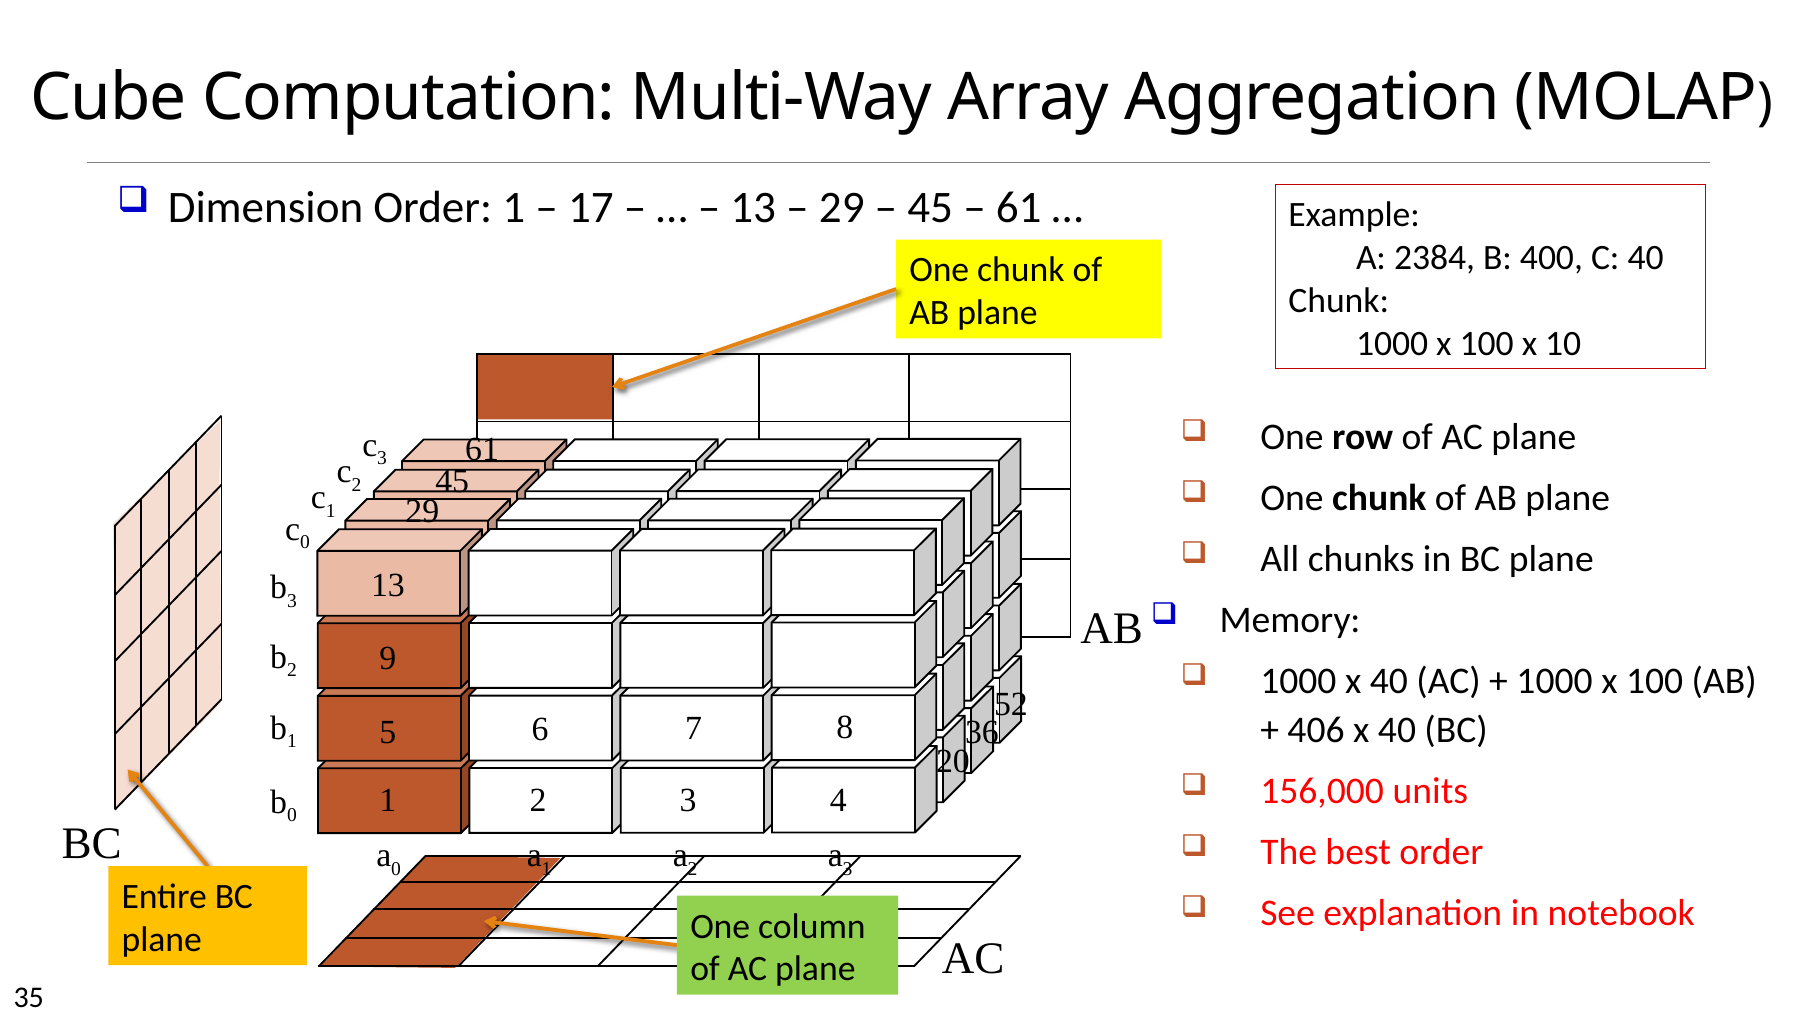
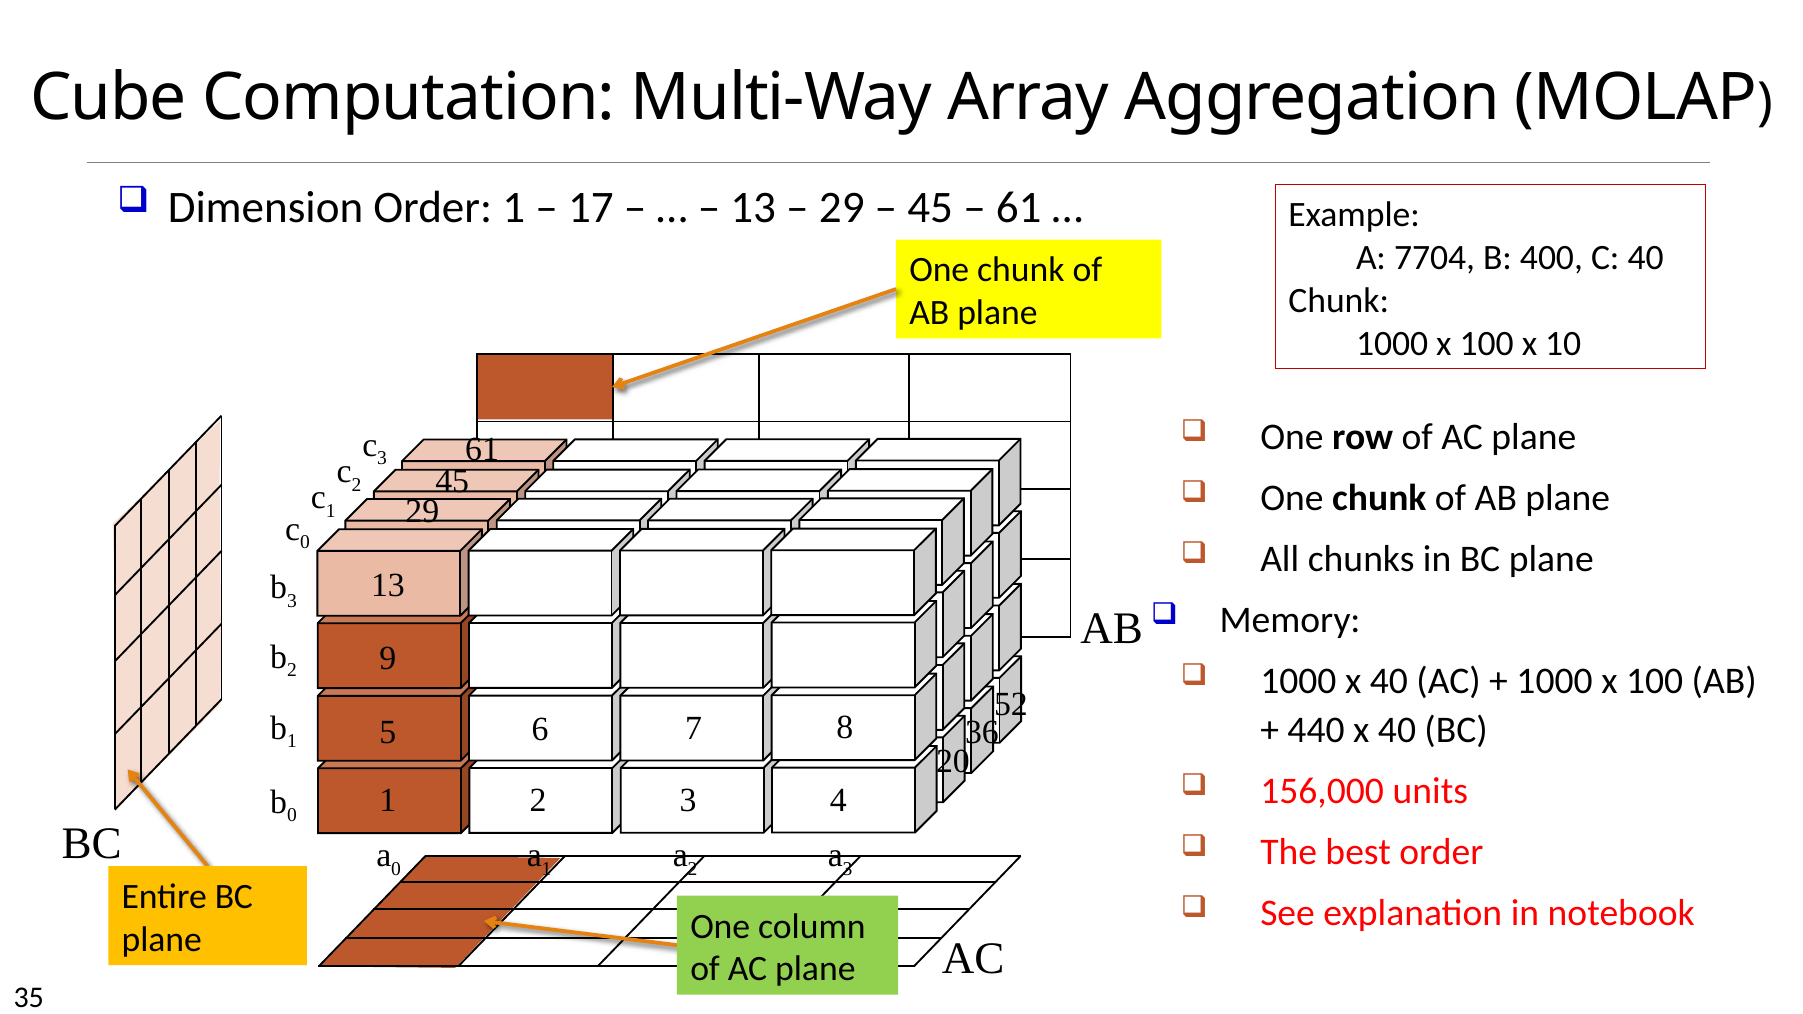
2384: 2384 -> 7704
406: 406 -> 440
